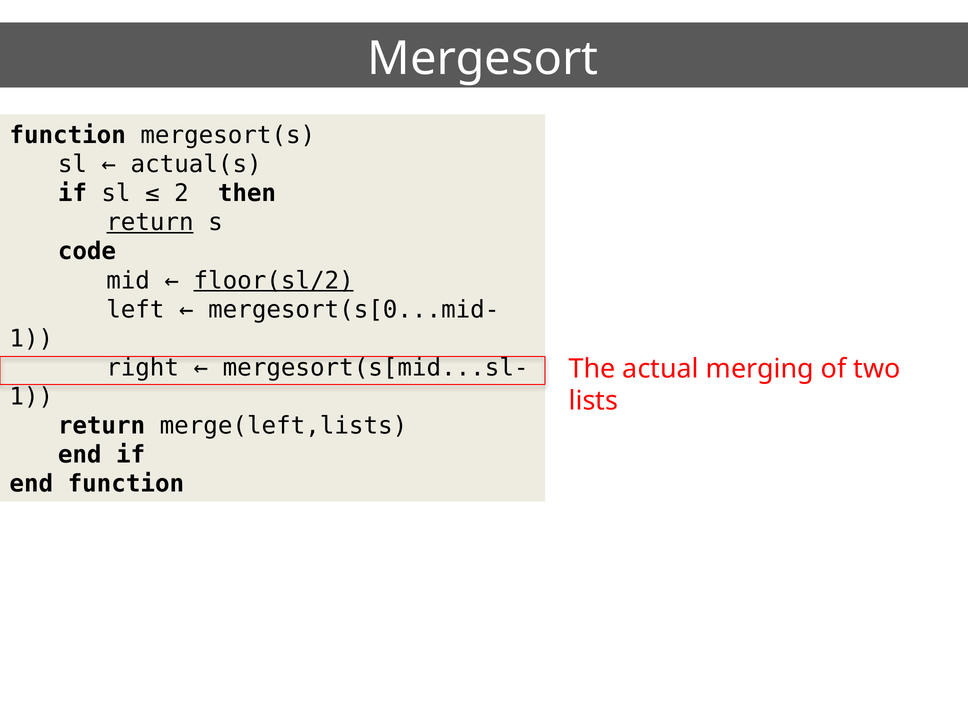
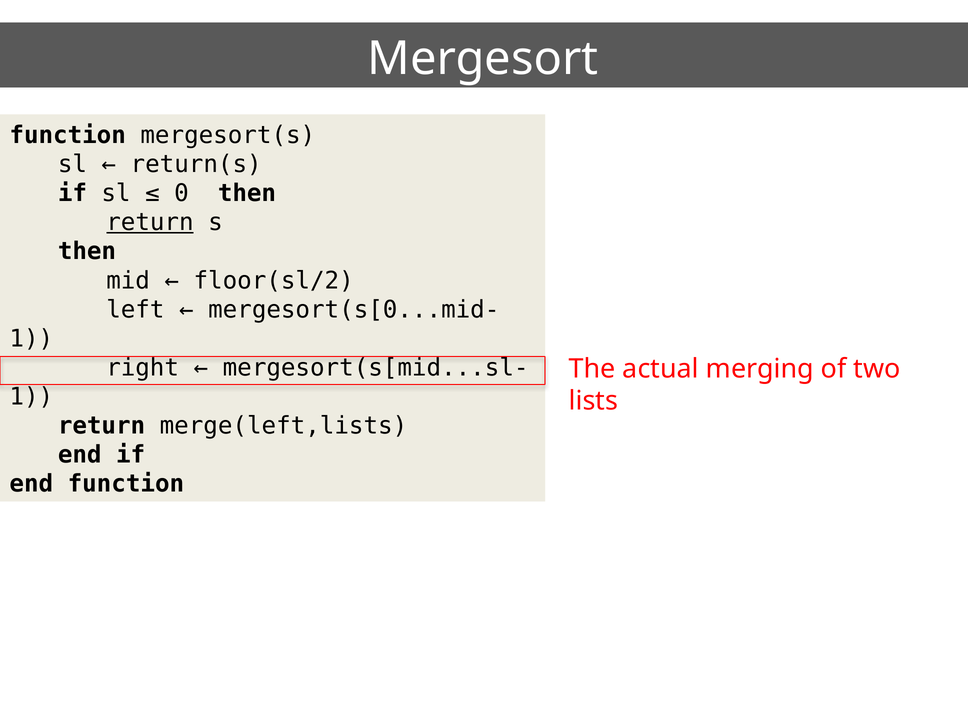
actual(s: actual(s -> return(s
2: 2 -> 0
code at (87, 252): code -> then
floor(sl/2 underline: present -> none
